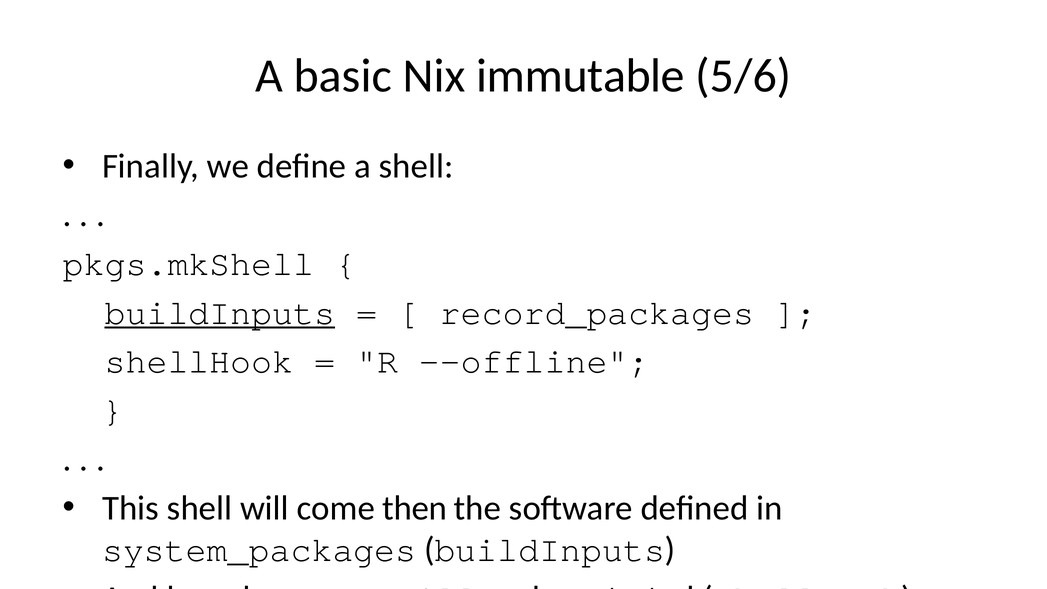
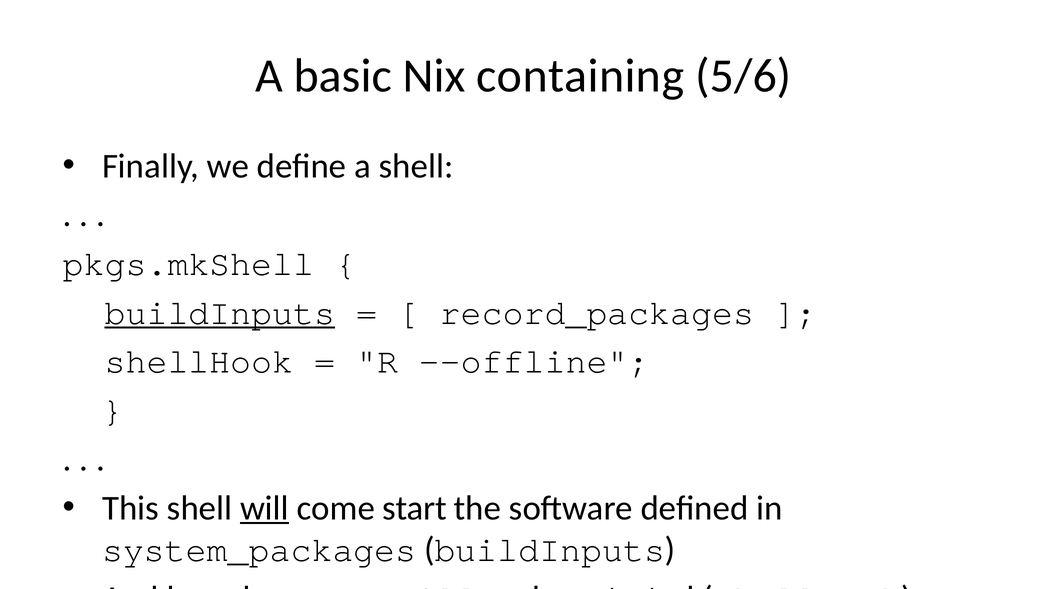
immutable: immutable -> containing
will underline: none -> present
then: then -> start
